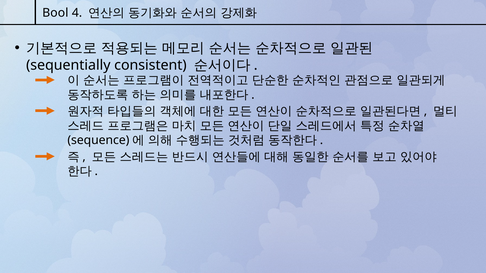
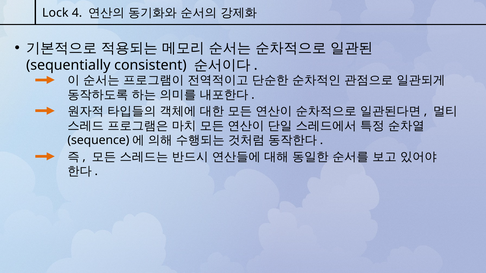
Bool: Bool -> Lock
